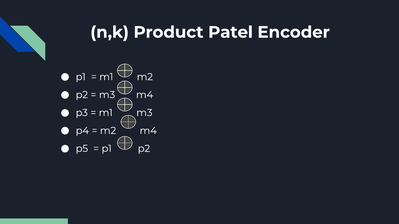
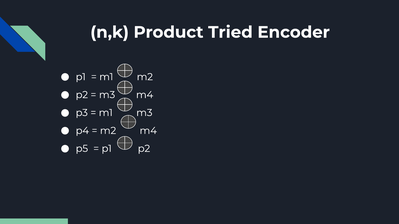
Patel: Patel -> Tried
